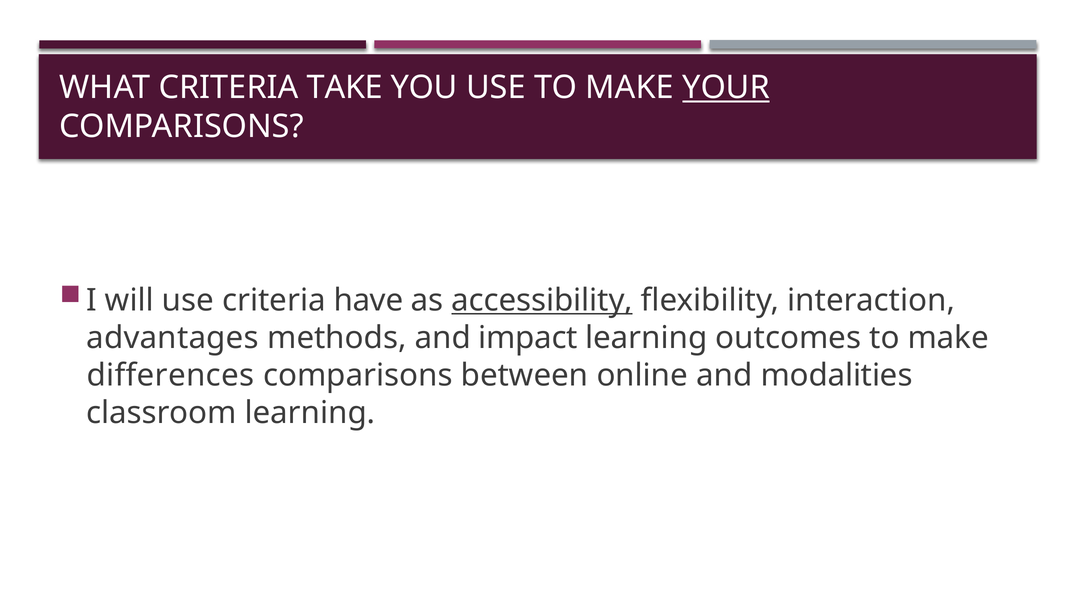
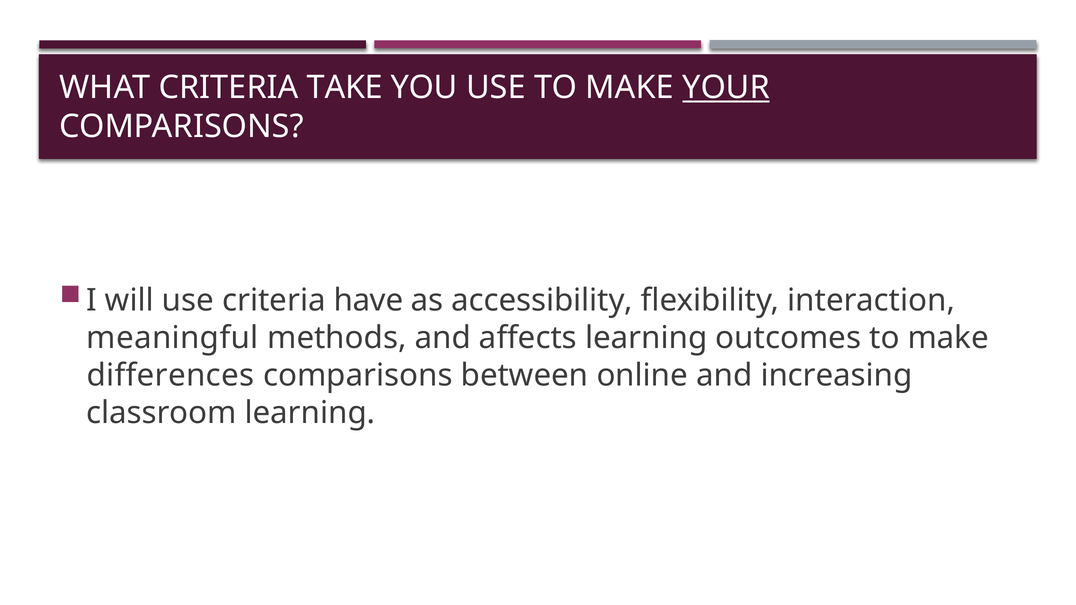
accessibility underline: present -> none
advantages: advantages -> meaningful
impact: impact -> affects
modalities: modalities -> increasing
